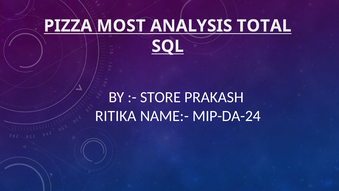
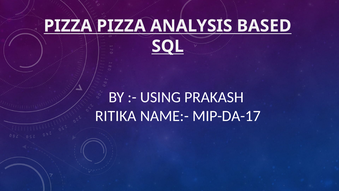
PIZZA MOST: MOST -> PIZZA
TOTAL: TOTAL -> BASED
STORE: STORE -> USING
MIP-DA-24: MIP-DA-24 -> MIP-DA-17
